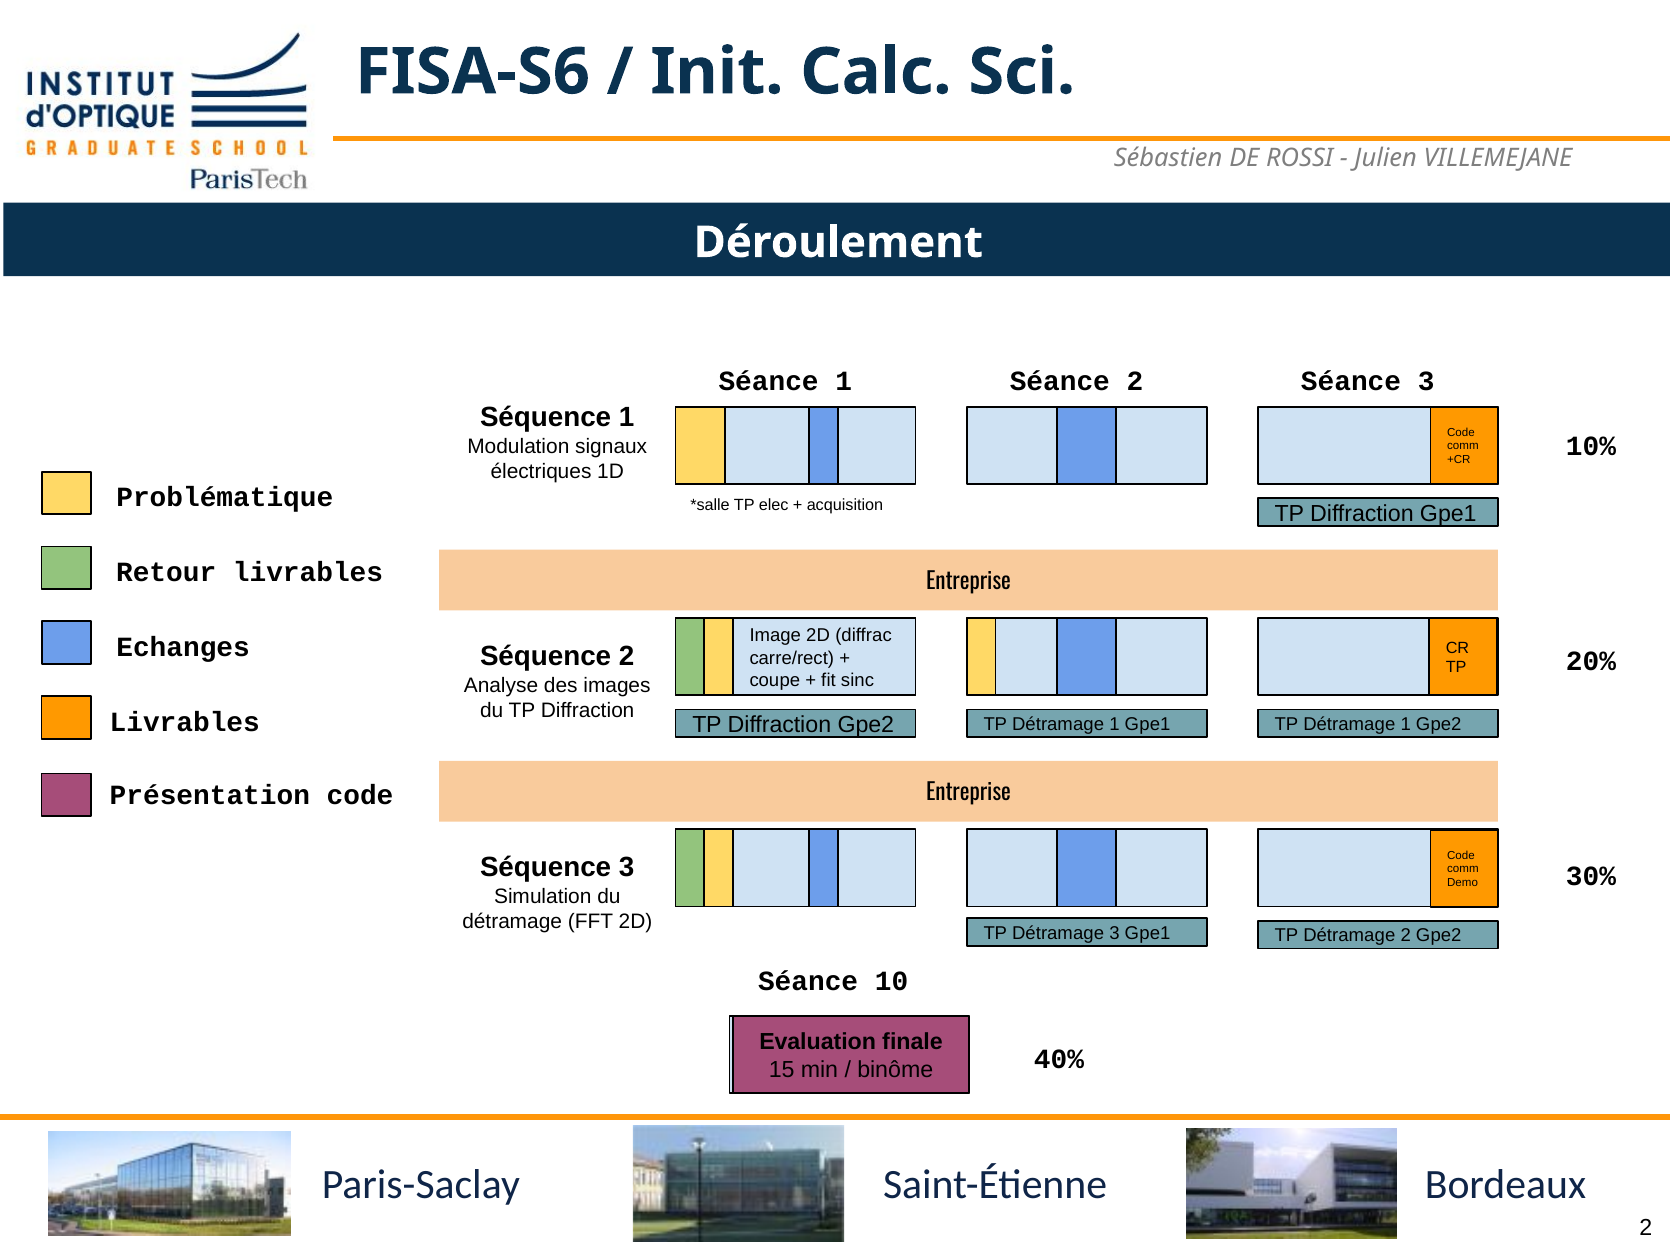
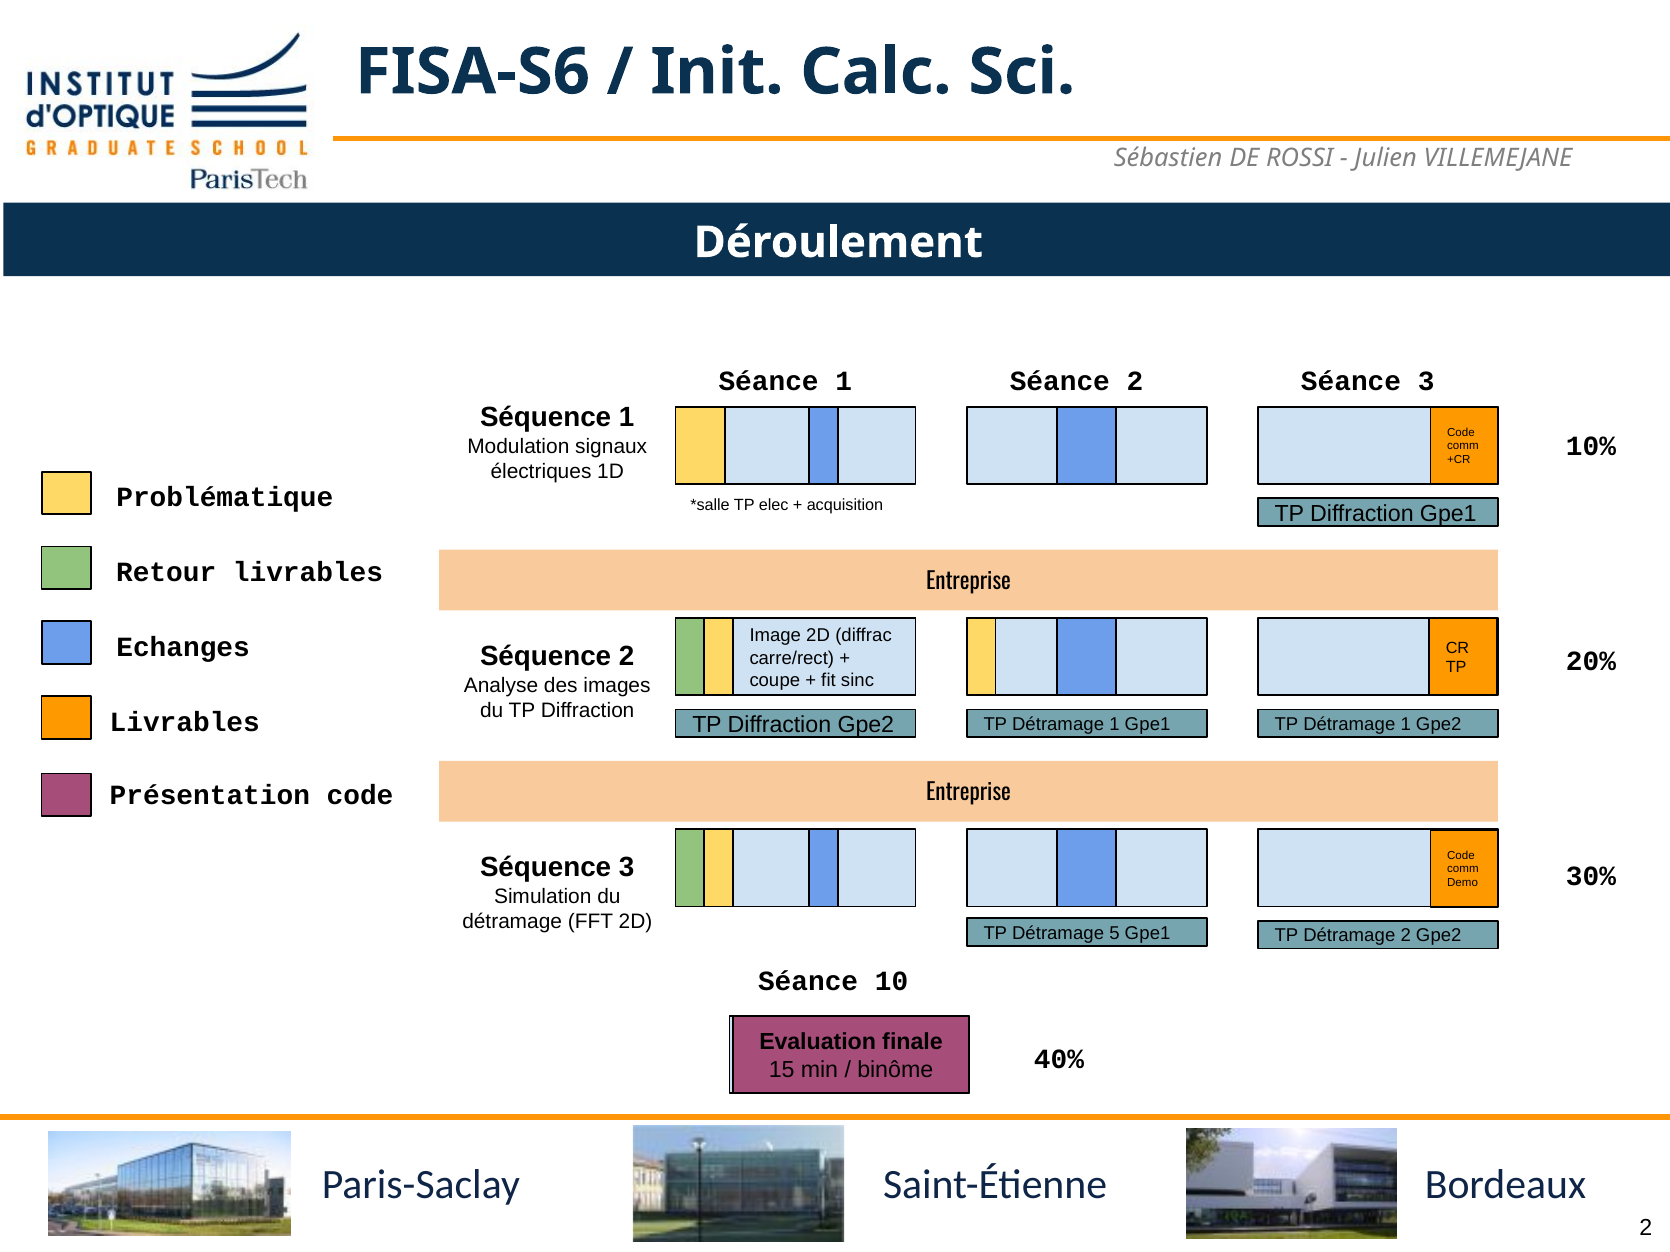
Détramage 3: 3 -> 5
